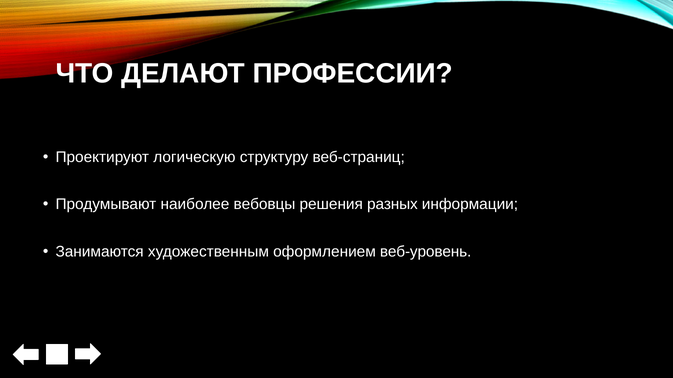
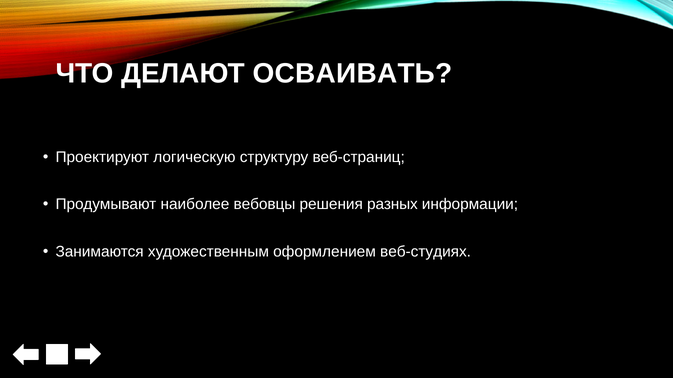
ПРОФЕССИИ: ПРОФЕССИИ -> ОСВАИВАТЬ
веб-уровень: веб-уровень -> веб-студиях
